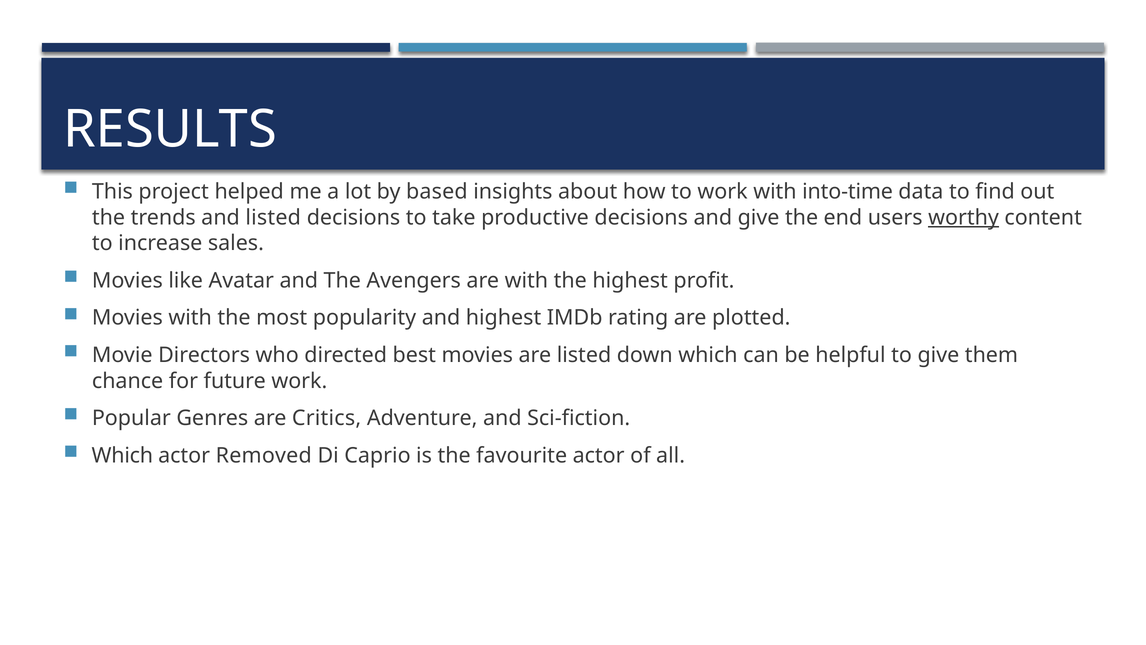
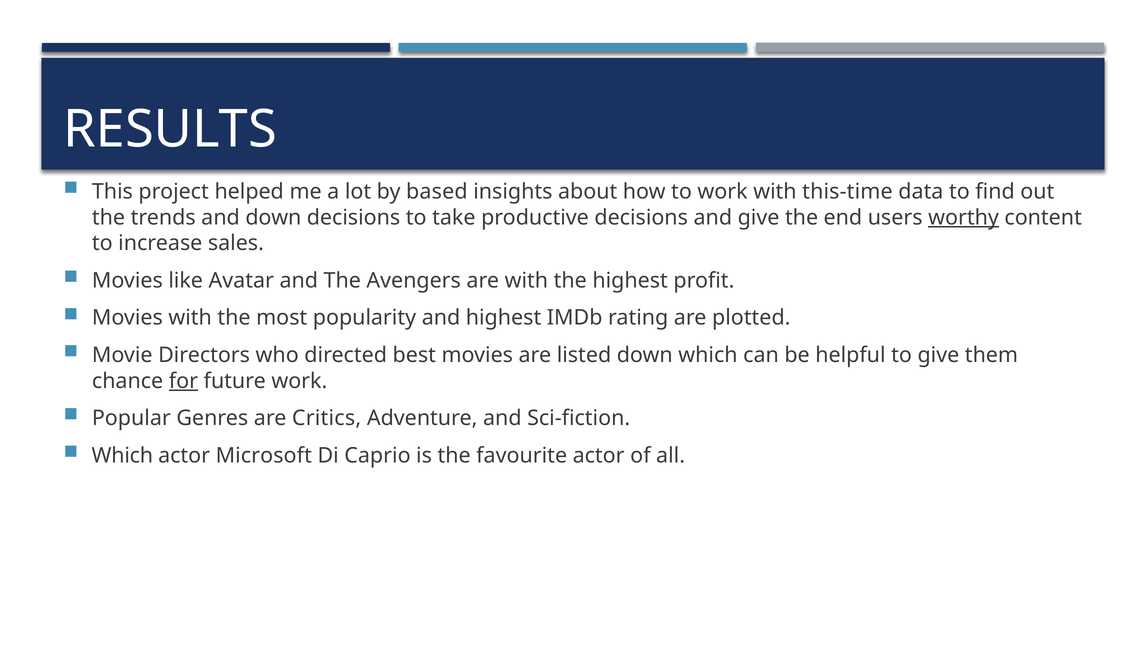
into-time: into-time -> this-time
and listed: listed -> down
for underline: none -> present
Removed: Removed -> Microsoft
